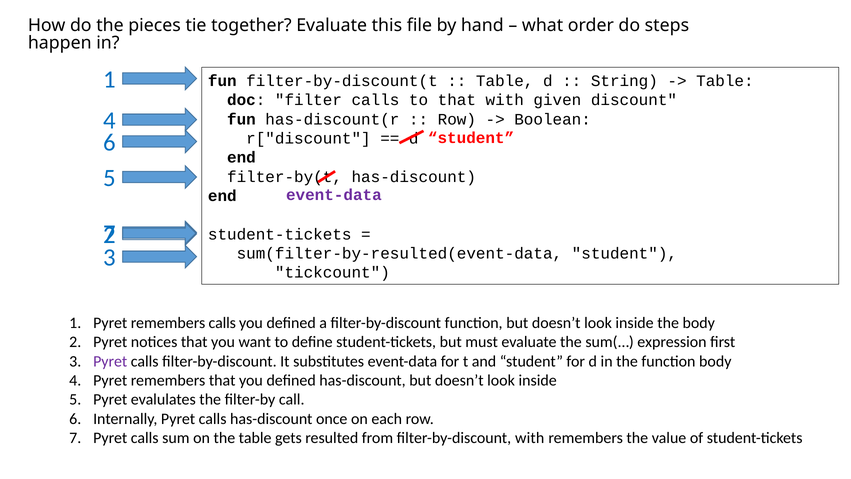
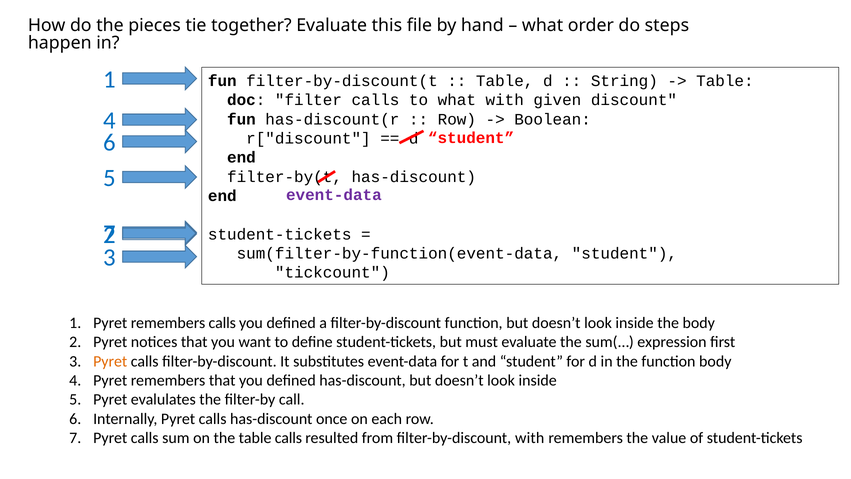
to that: that -> what
sum(filter-by-resulted(event-data: sum(filter-by-resulted(event-data -> sum(filter-by-function(event-data
Pyret at (110, 361) colour: purple -> orange
table gets: gets -> calls
